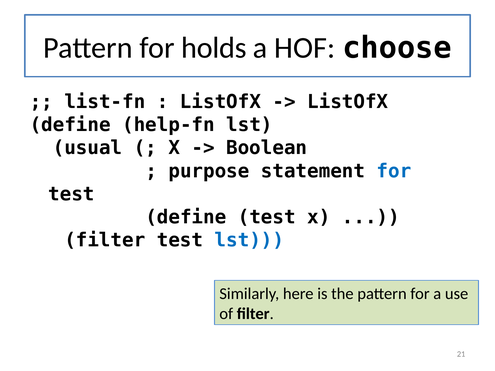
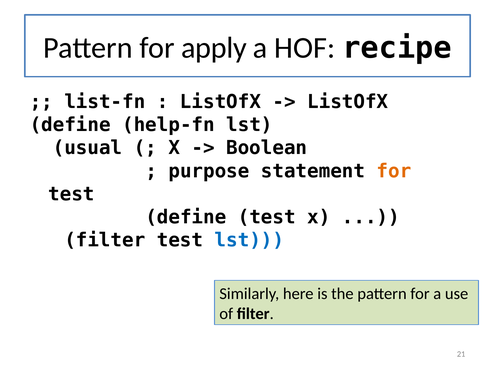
holds: holds -> apply
choose: choose -> recipe
for at (394, 171) colour: blue -> orange
